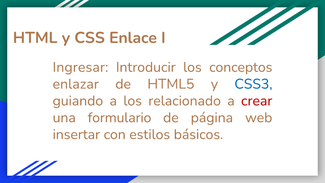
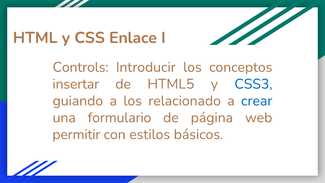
Ingresar: Ingresar -> Controls
enlazar: enlazar -> insertar
crear colour: red -> blue
insertar: insertar -> permitir
